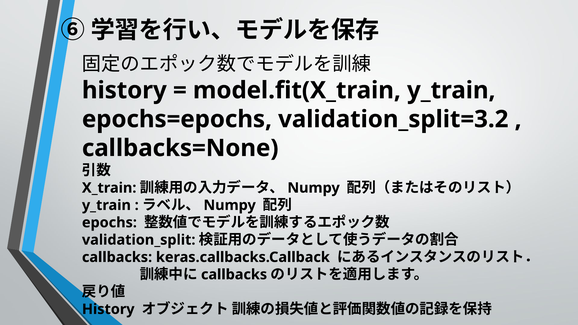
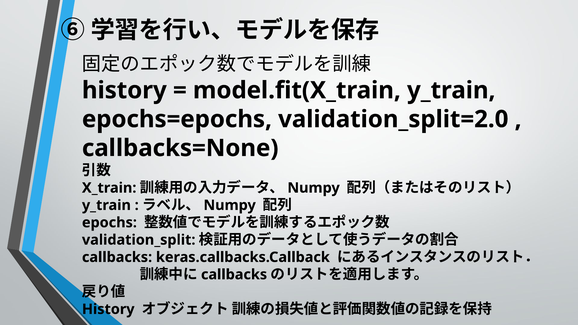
validation_split=3.2: validation_split=3.2 -> validation_split=2.0
